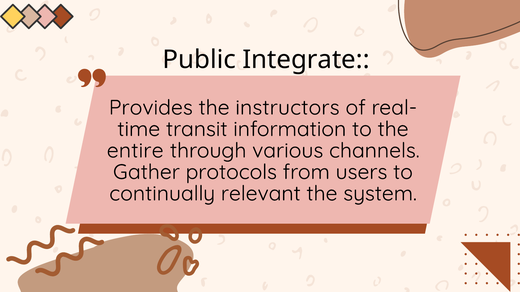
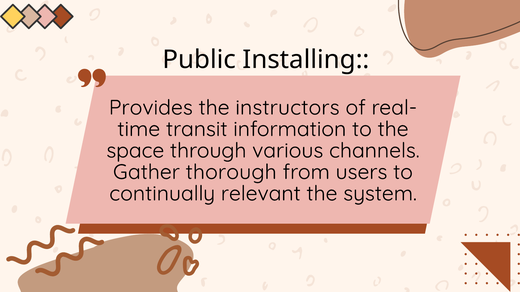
Integrate: Integrate -> Installing
entire: entire -> space
protocols: protocols -> thorough
